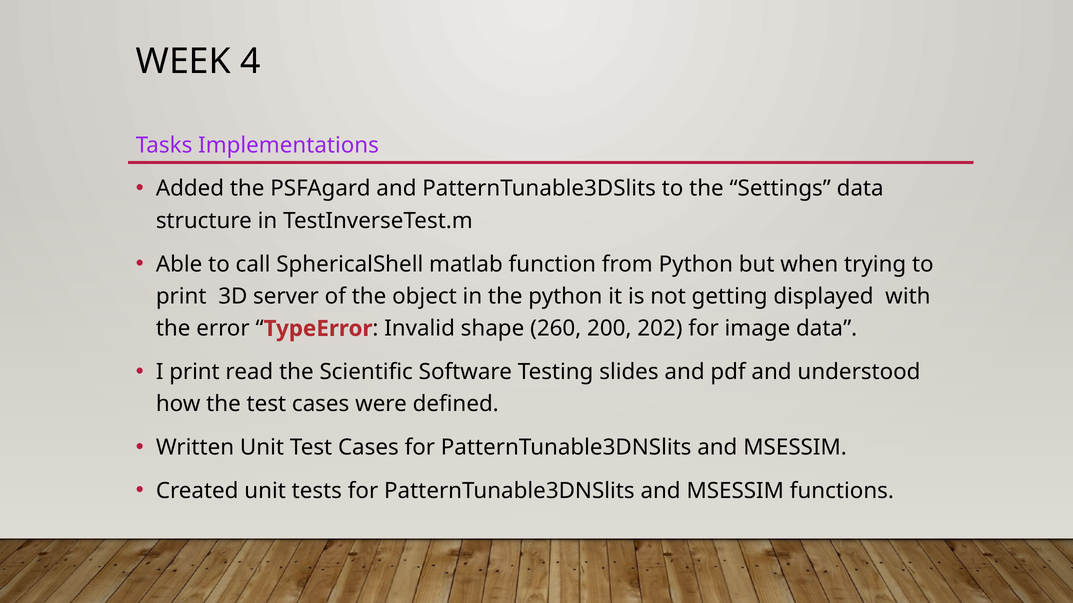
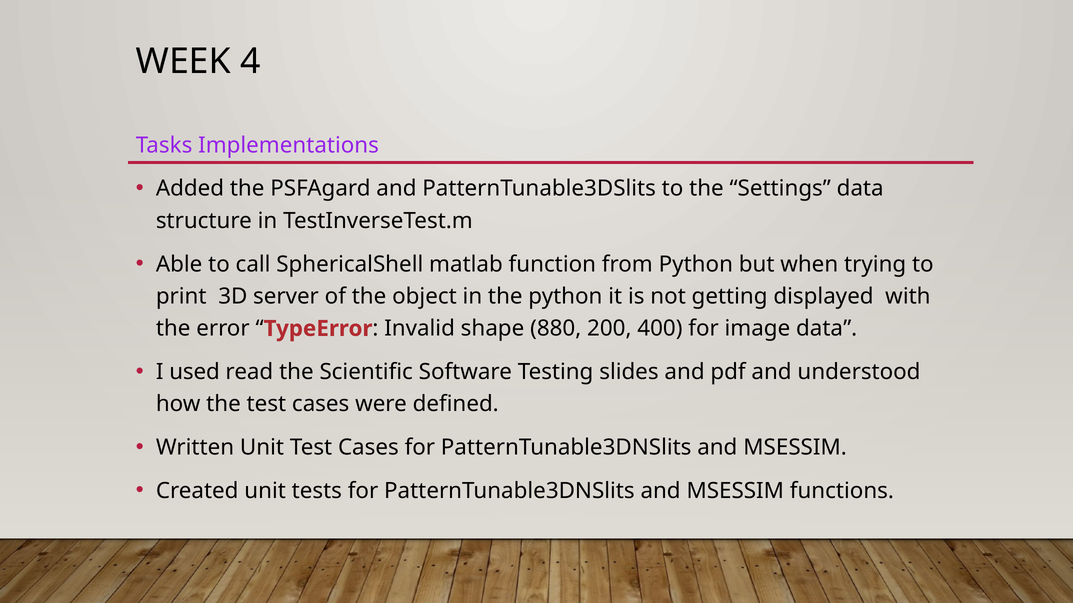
260: 260 -> 880
202: 202 -> 400
I print: print -> used
